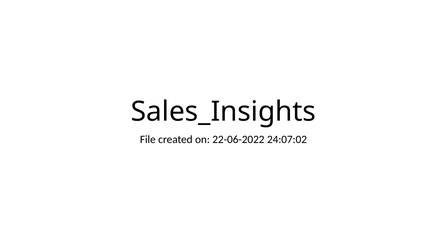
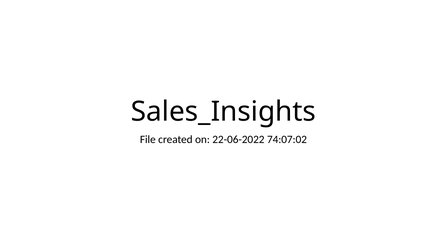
24:07:02: 24:07:02 -> 74:07:02
